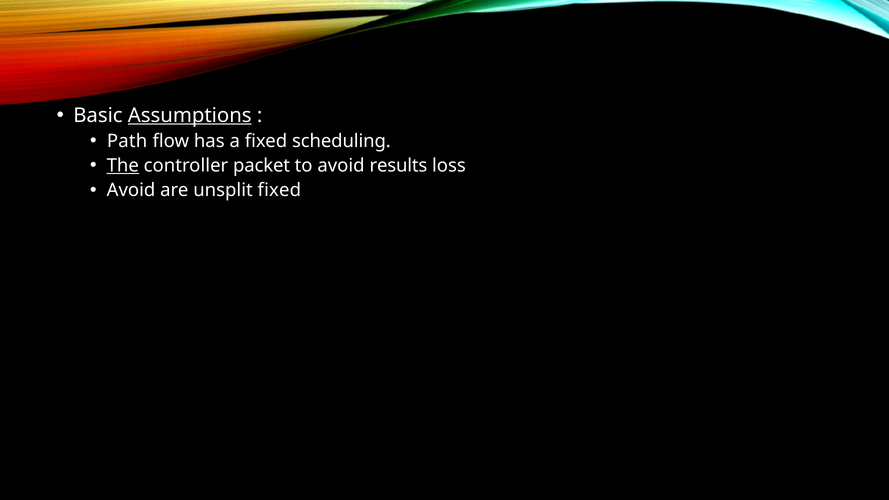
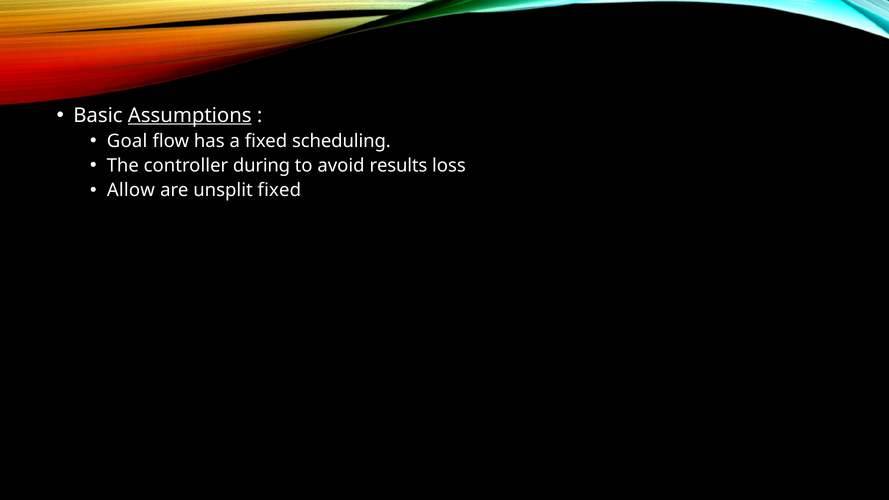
Path: Path -> Goal
The underline: present -> none
packet: packet -> during
Avoid at (131, 190): Avoid -> Allow
